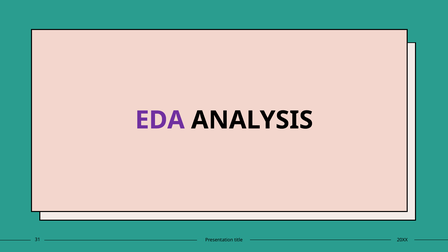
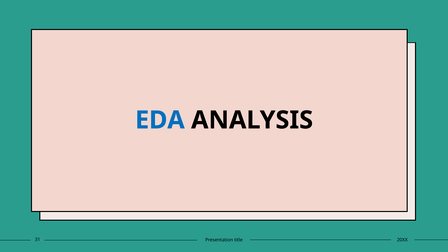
EDA colour: purple -> blue
